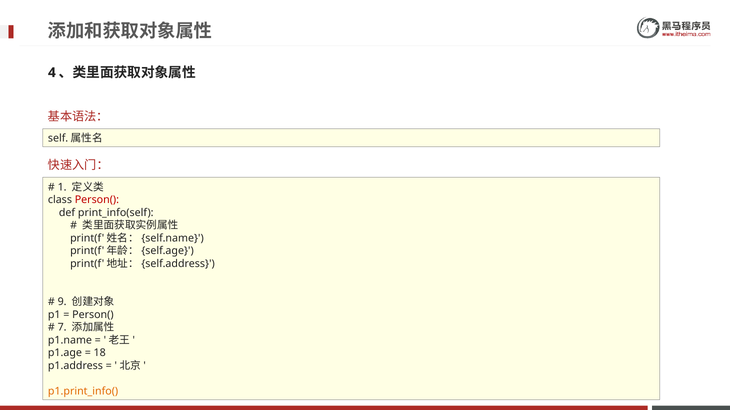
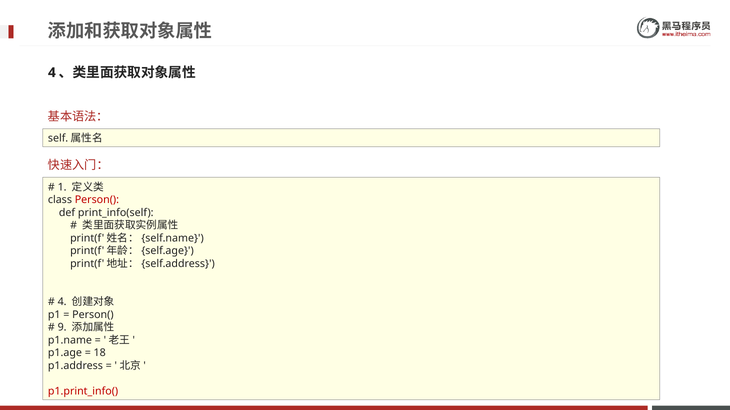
9 at (62, 302): 9 -> 4
7: 7 -> 9
p1.print_info( colour: orange -> red
